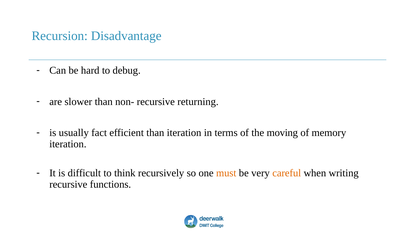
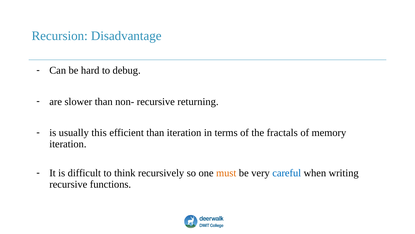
fact: fact -> this
moving: moving -> fractals
careful colour: orange -> blue
